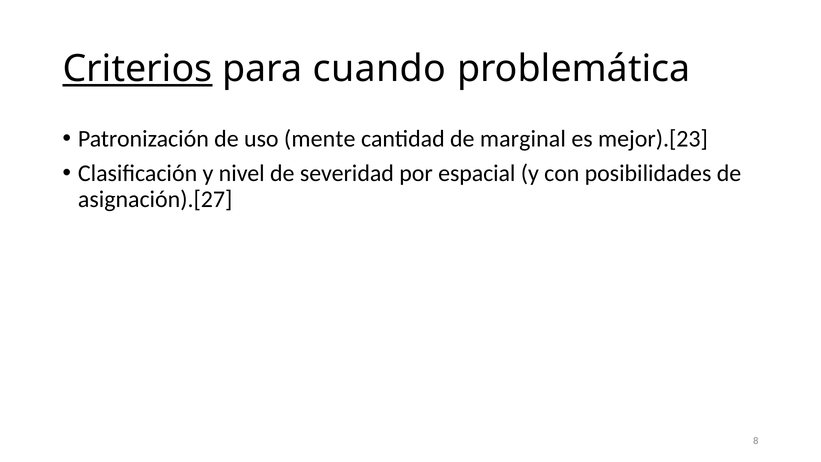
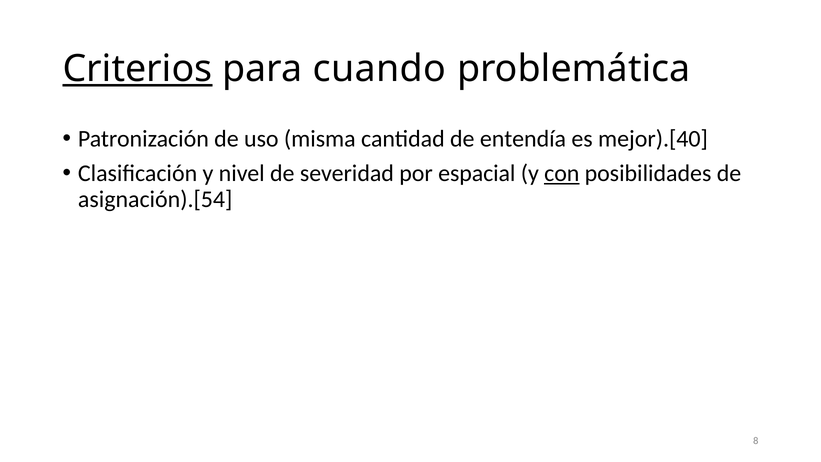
mente: mente -> misma
marginal: marginal -> entendía
mejor).[23: mejor).[23 -> mejor).[40
con underline: none -> present
asignación).[27: asignación).[27 -> asignación).[54
